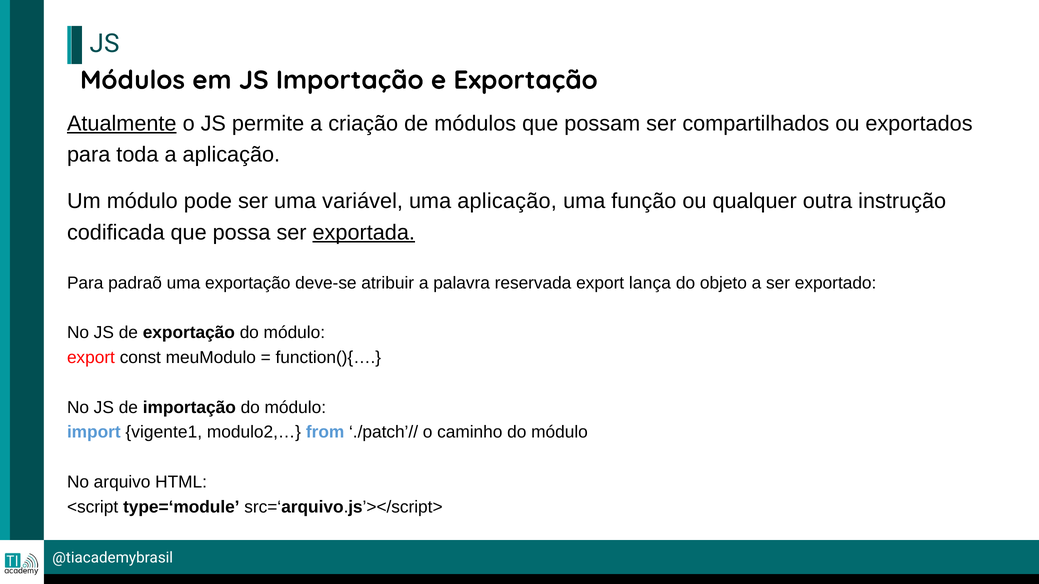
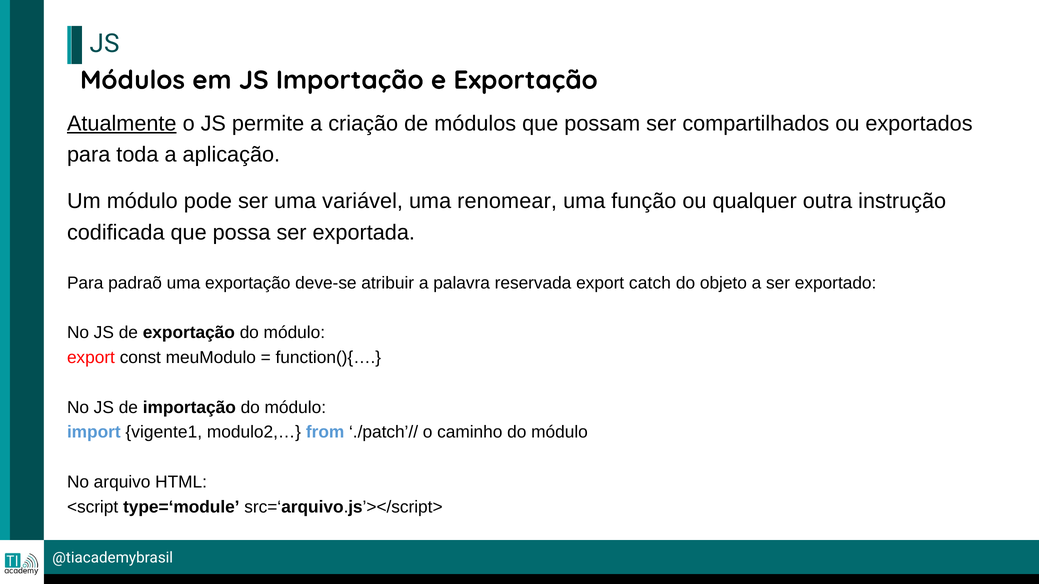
uma aplicação: aplicação -> renomear
exportada underline: present -> none
lança: lança -> catch
